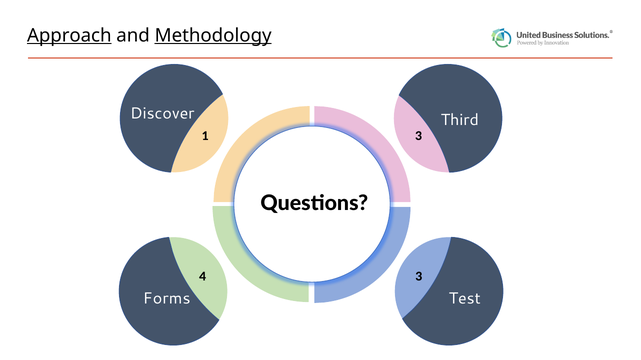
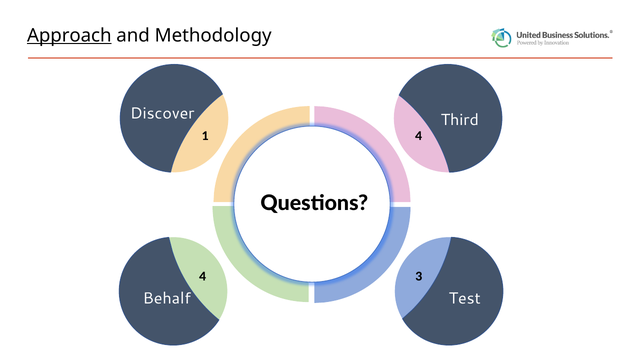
Methodology underline: present -> none
1 3: 3 -> 4
Forms: Forms -> Behalf
